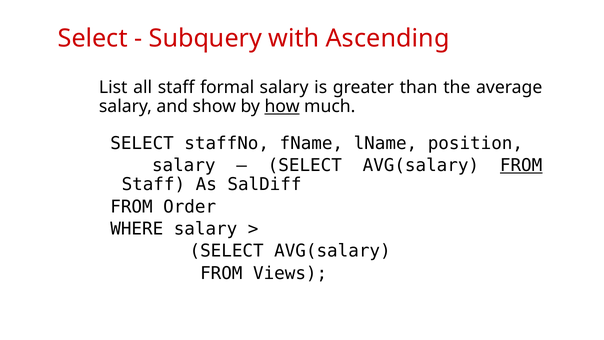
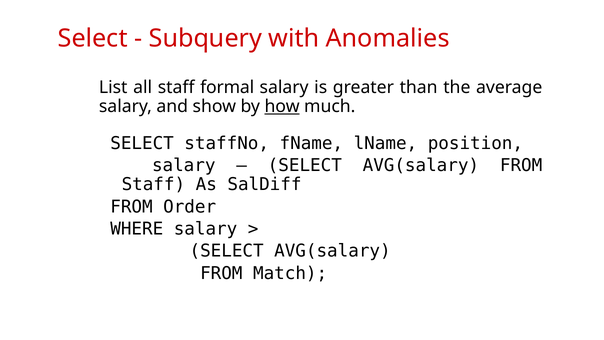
Ascending: Ascending -> Anomalies
FROM at (521, 165) underline: present -> none
Views: Views -> Match
